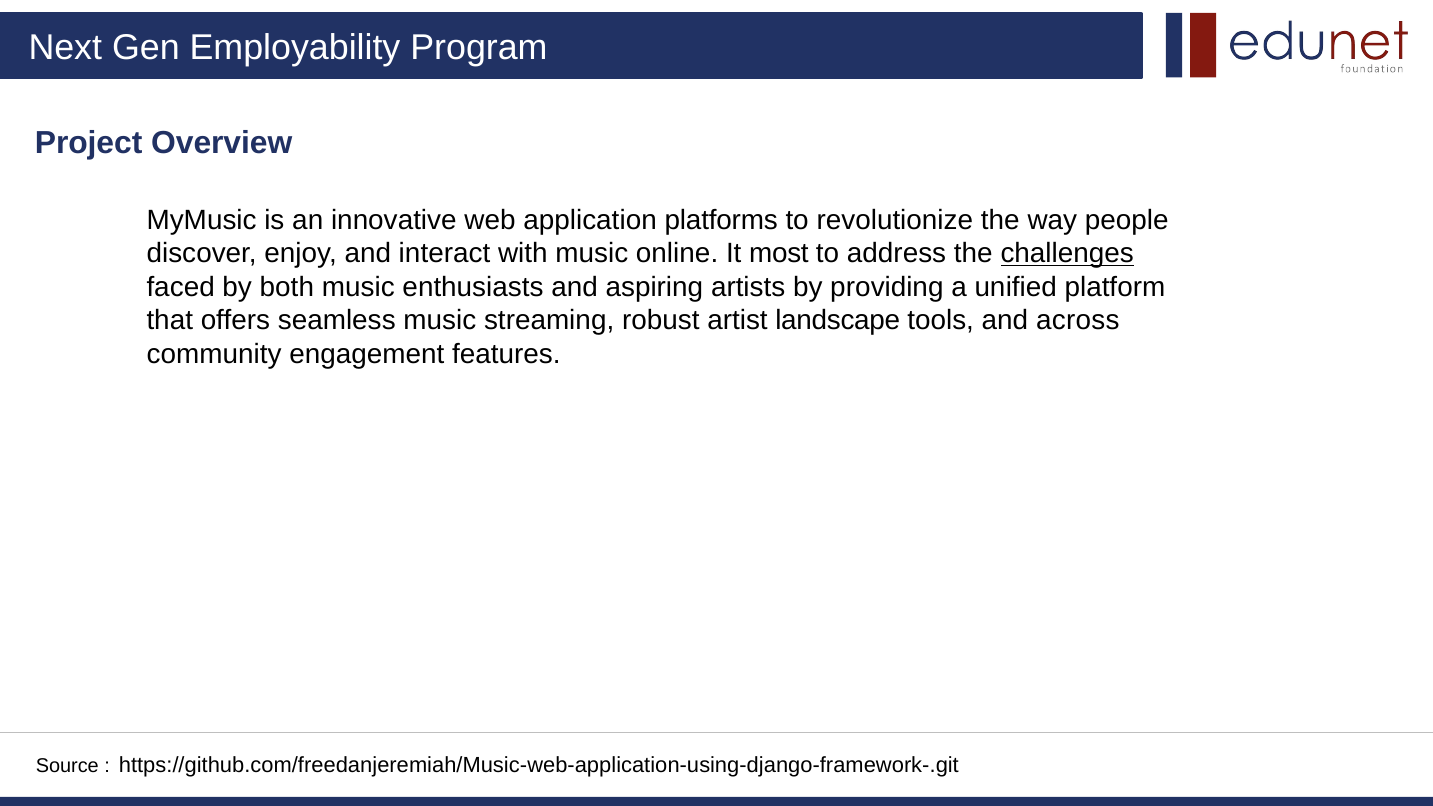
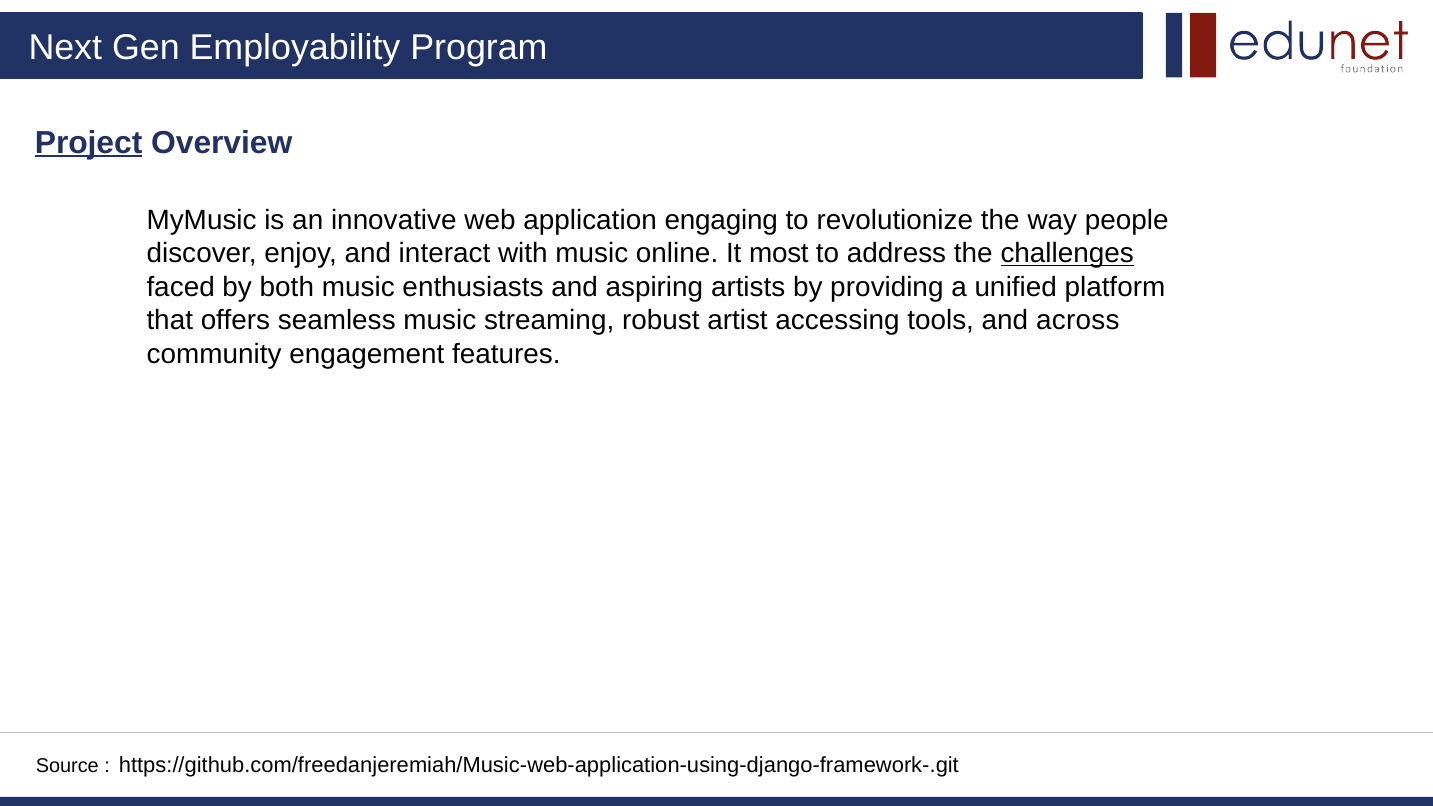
Project underline: none -> present
platforms: platforms -> engaging
landscape: landscape -> accessing
